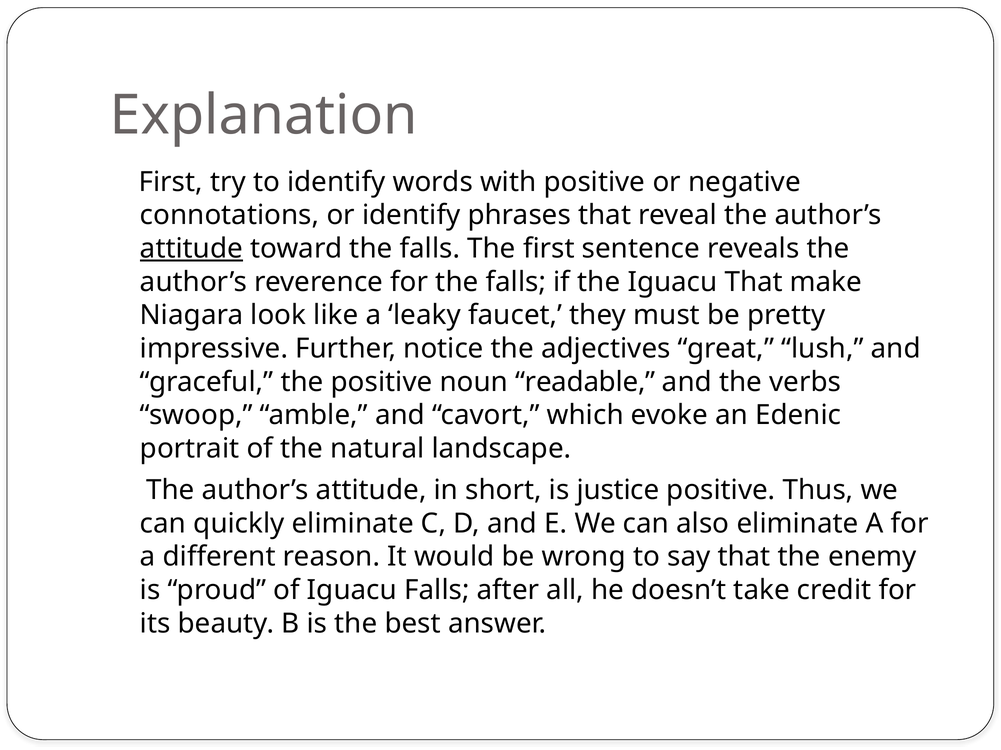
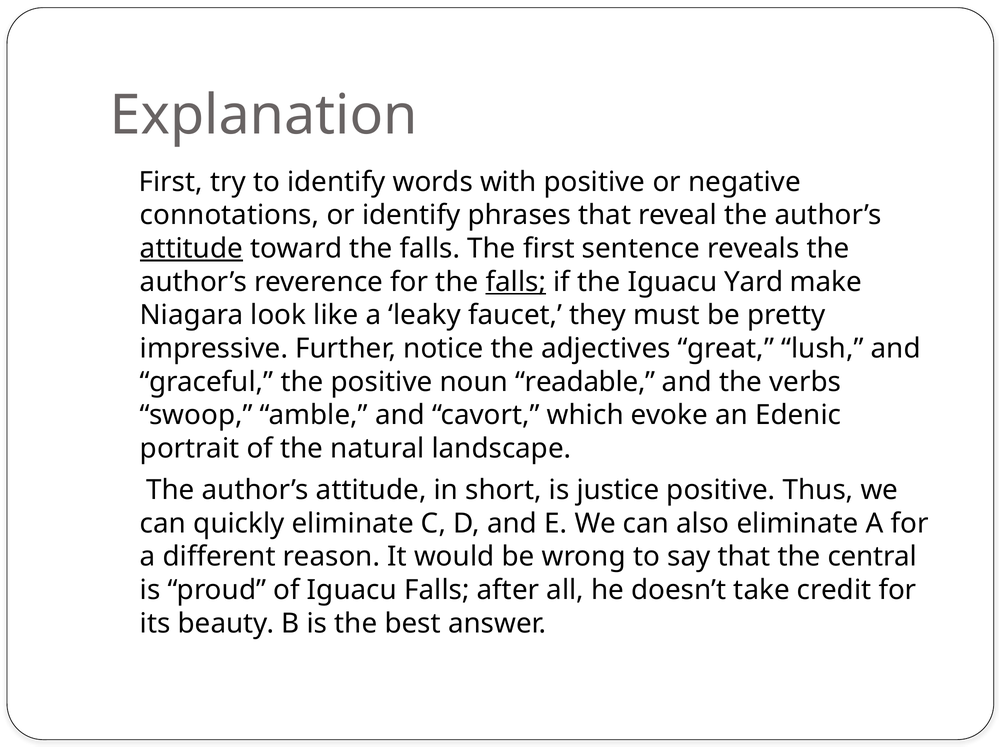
falls at (516, 282) underline: none -> present
Iguacu That: That -> Yard
enemy: enemy -> central
